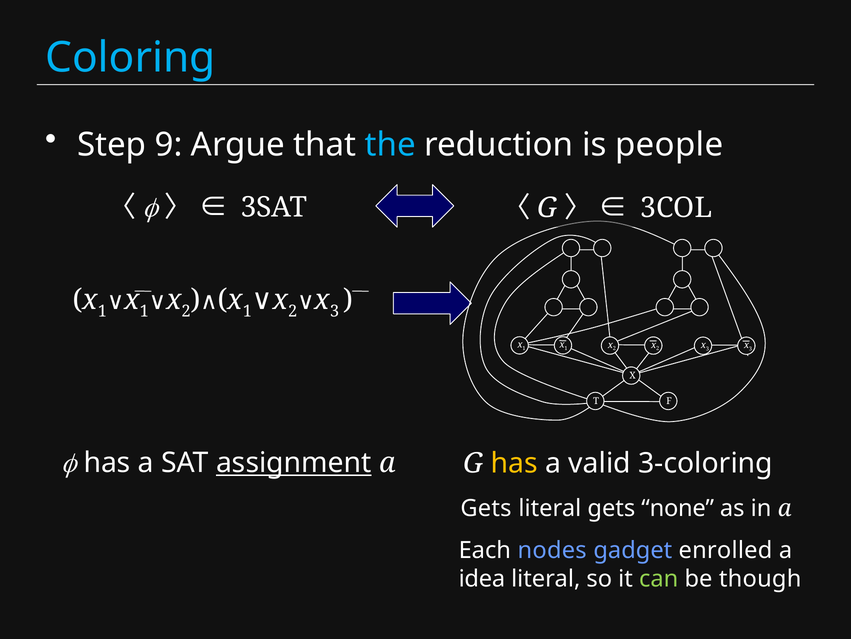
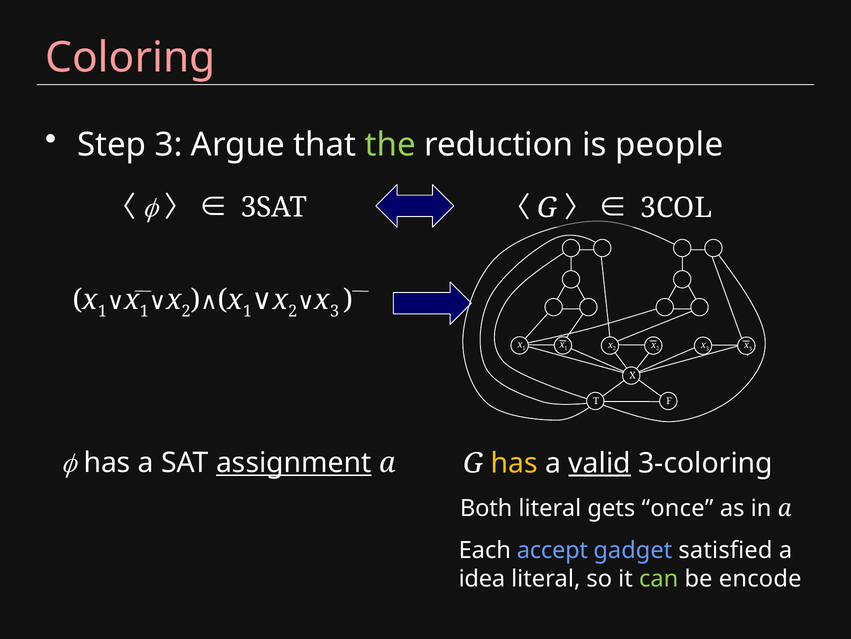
Coloring colour: light blue -> pink
Step 9: 9 -> 3
the colour: light blue -> light green
valid underline: none -> present
Gets at (486, 508): Gets -> Both
none: none -> once
nodes: nodes -> accept
enrolled: enrolled -> satisfied
though: though -> encode
